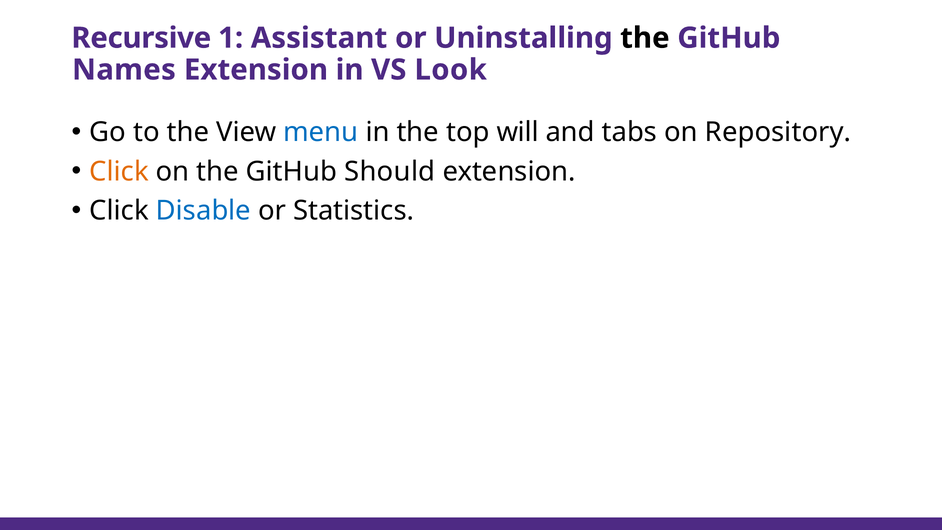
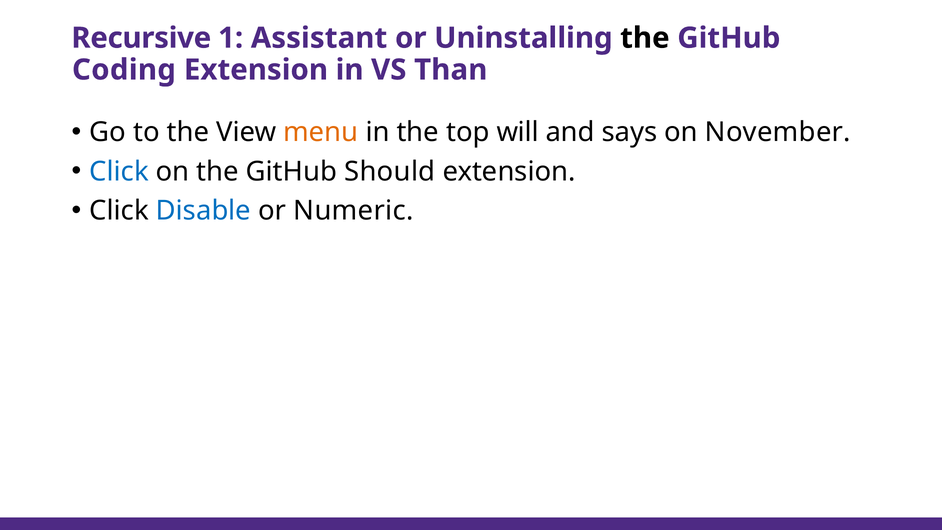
Names: Names -> Coding
Look: Look -> Than
menu colour: blue -> orange
tabs: tabs -> says
Repository: Repository -> November
Click at (119, 171) colour: orange -> blue
Statistics: Statistics -> Numeric
